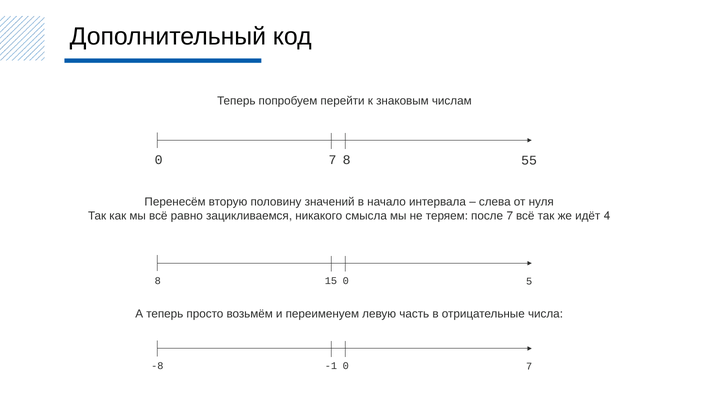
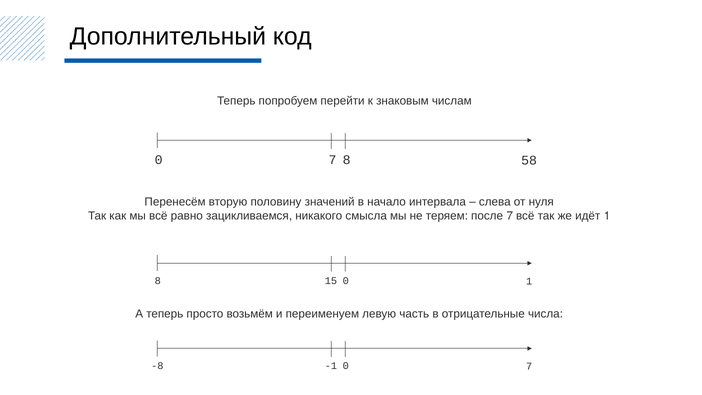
55: 55 -> 58
7 4: 4 -> 1
8 5: 5 -> 1
